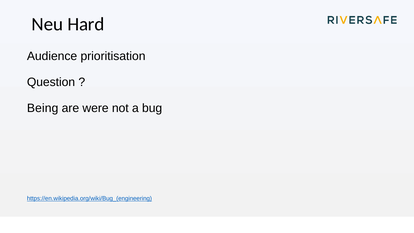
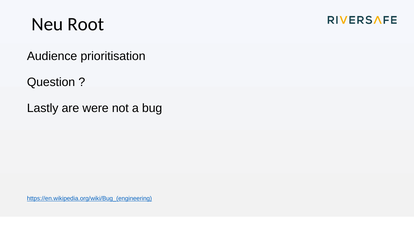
Hard: Hard -> Root
Being: Being -> Lastly
